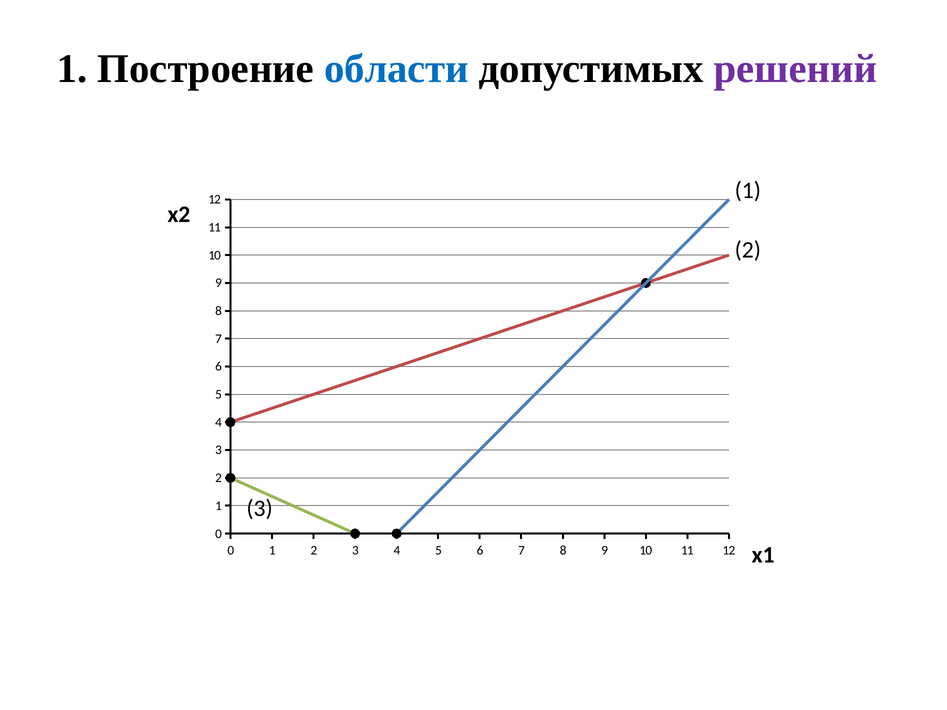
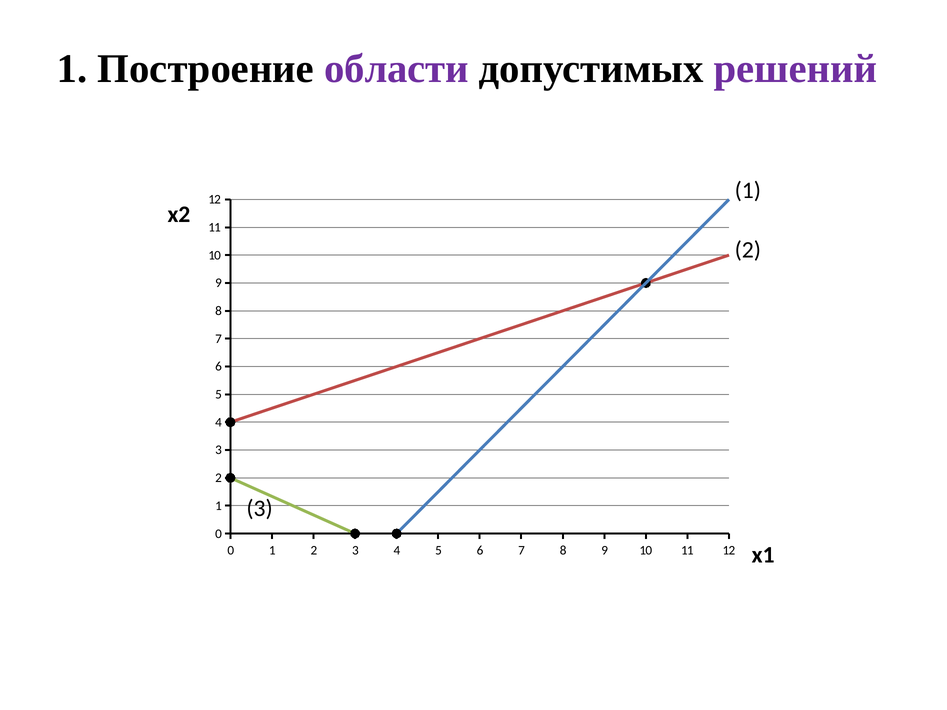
области colour: blue -> purple
